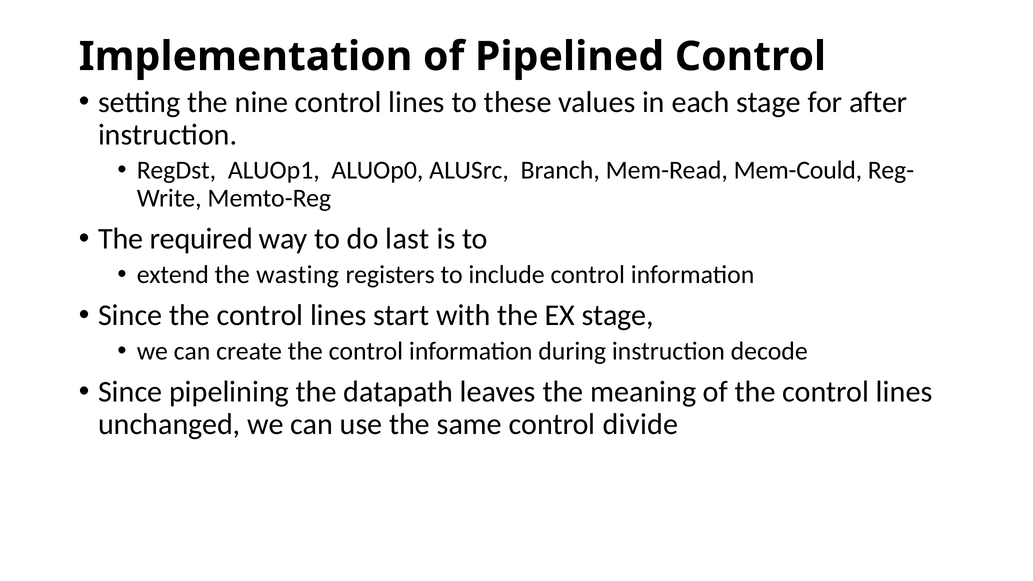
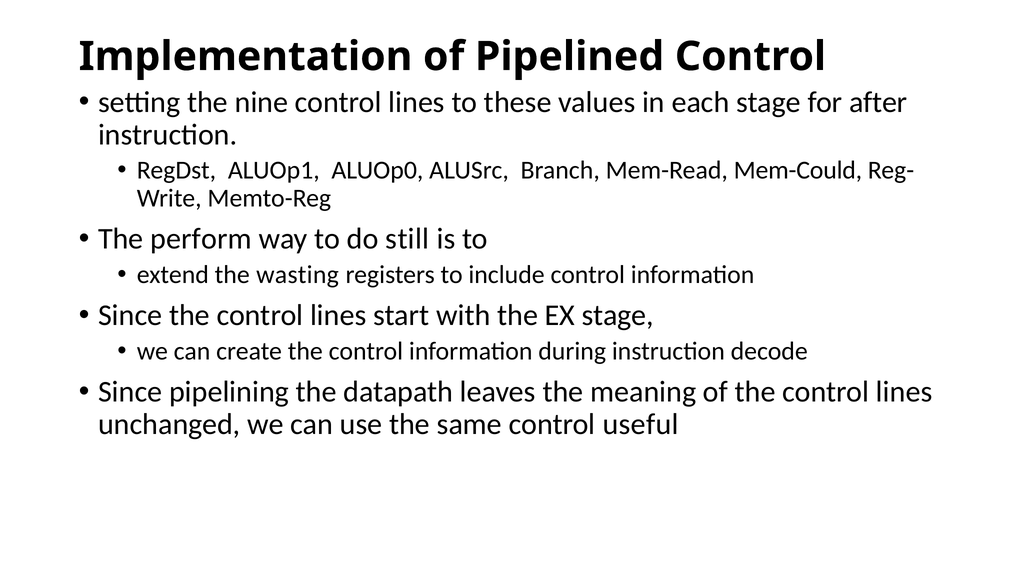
required: required -> perform
last: last -> still
divide: divide -> useful
